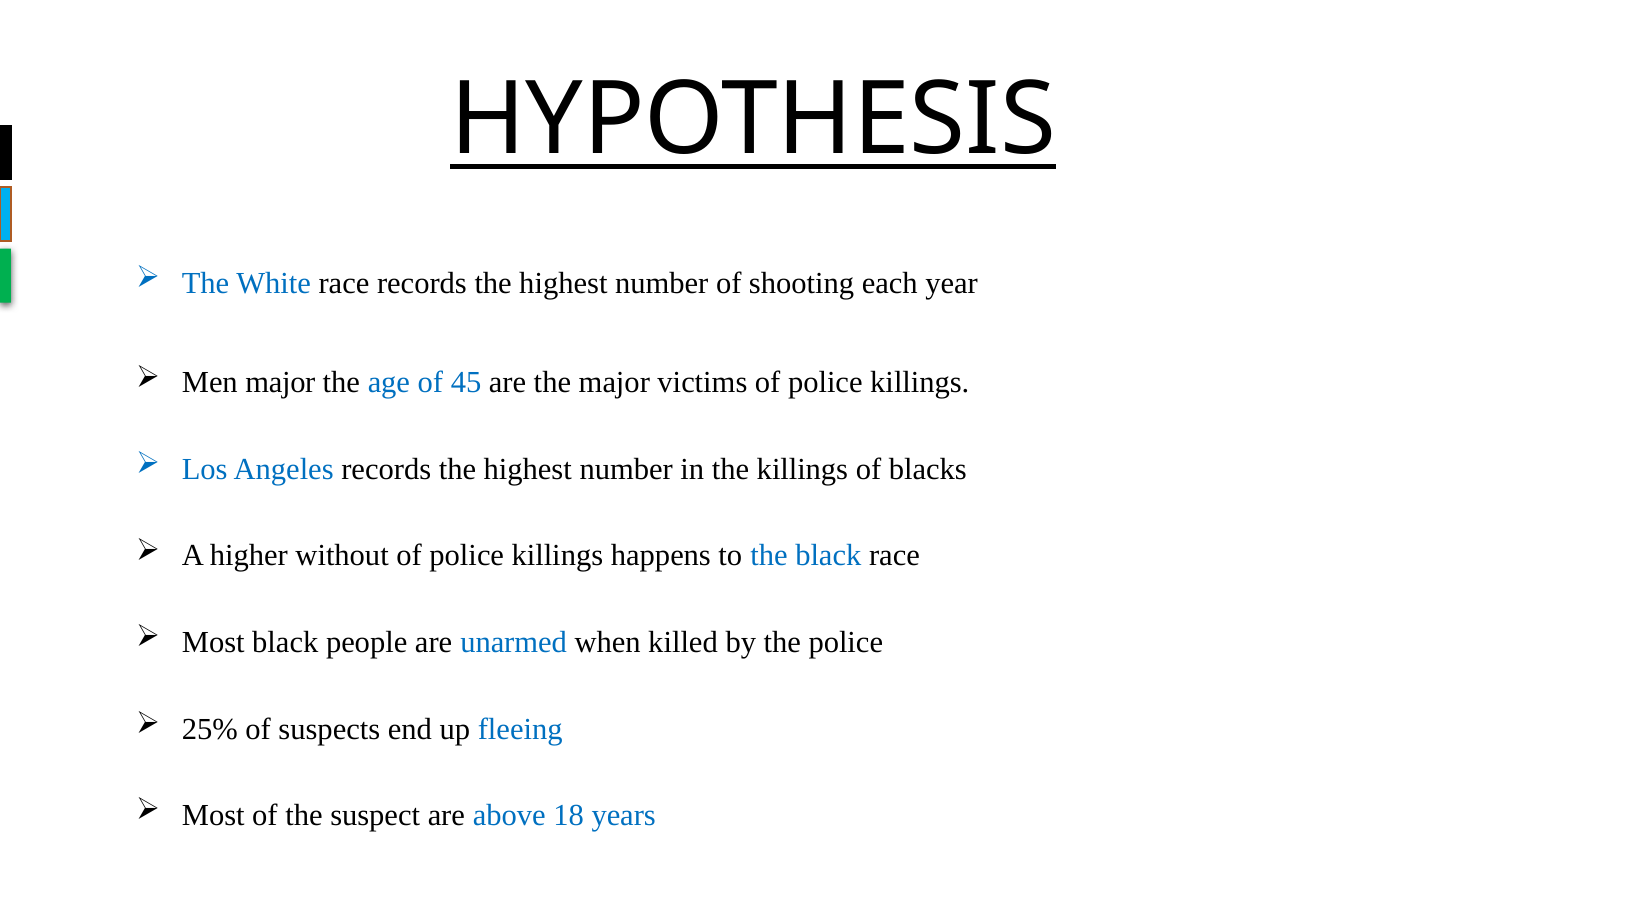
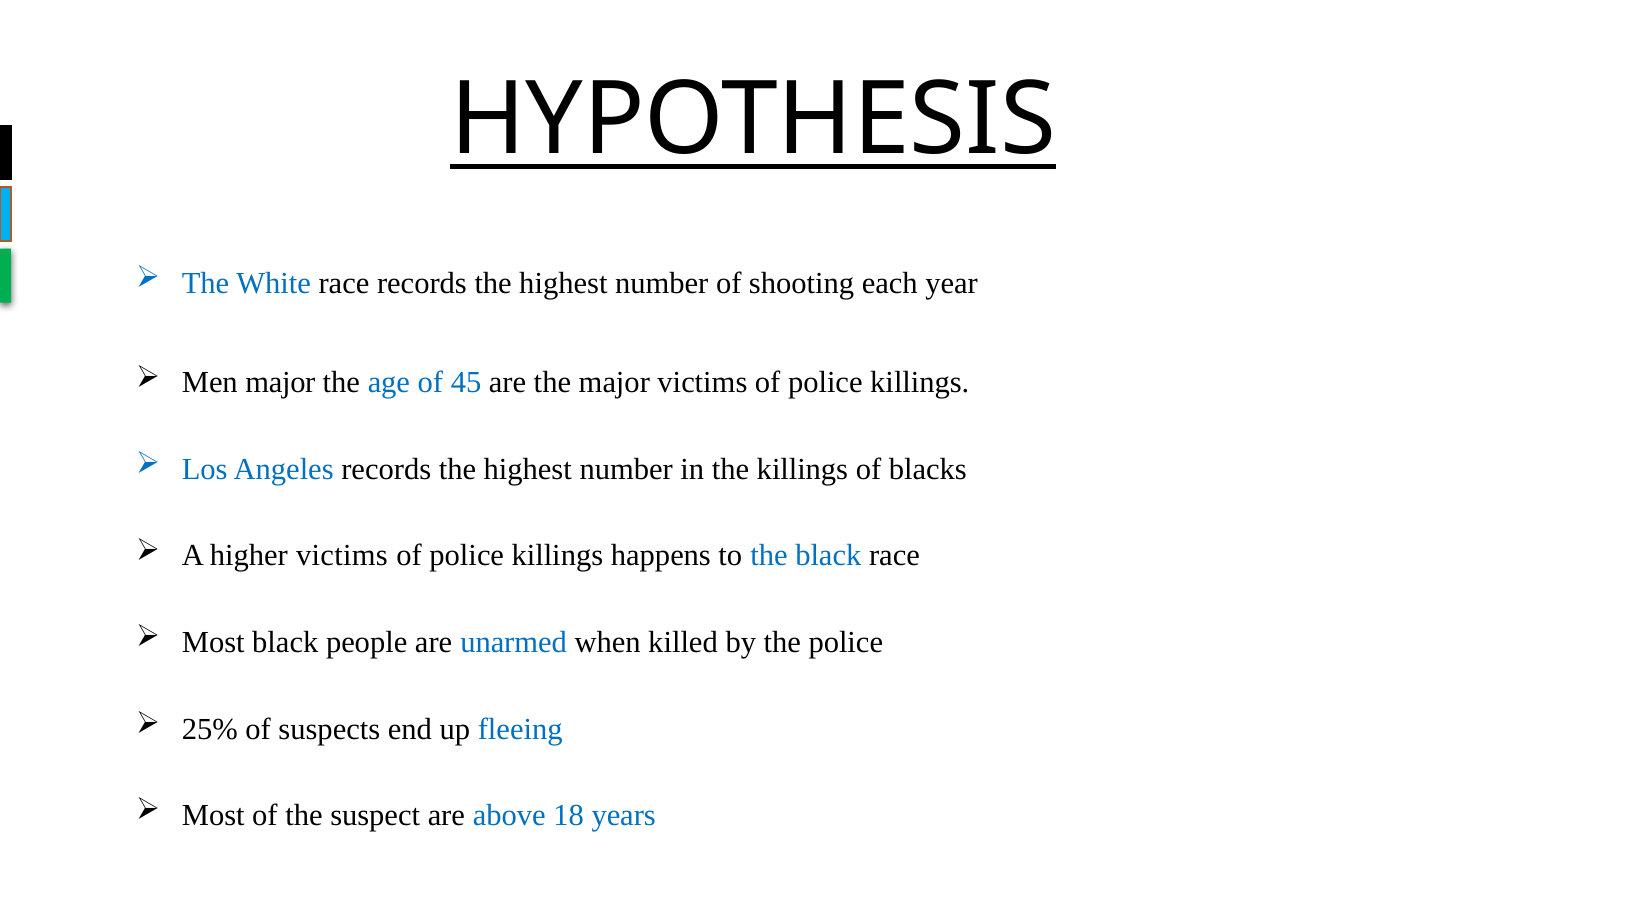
higher without: without -> victims
